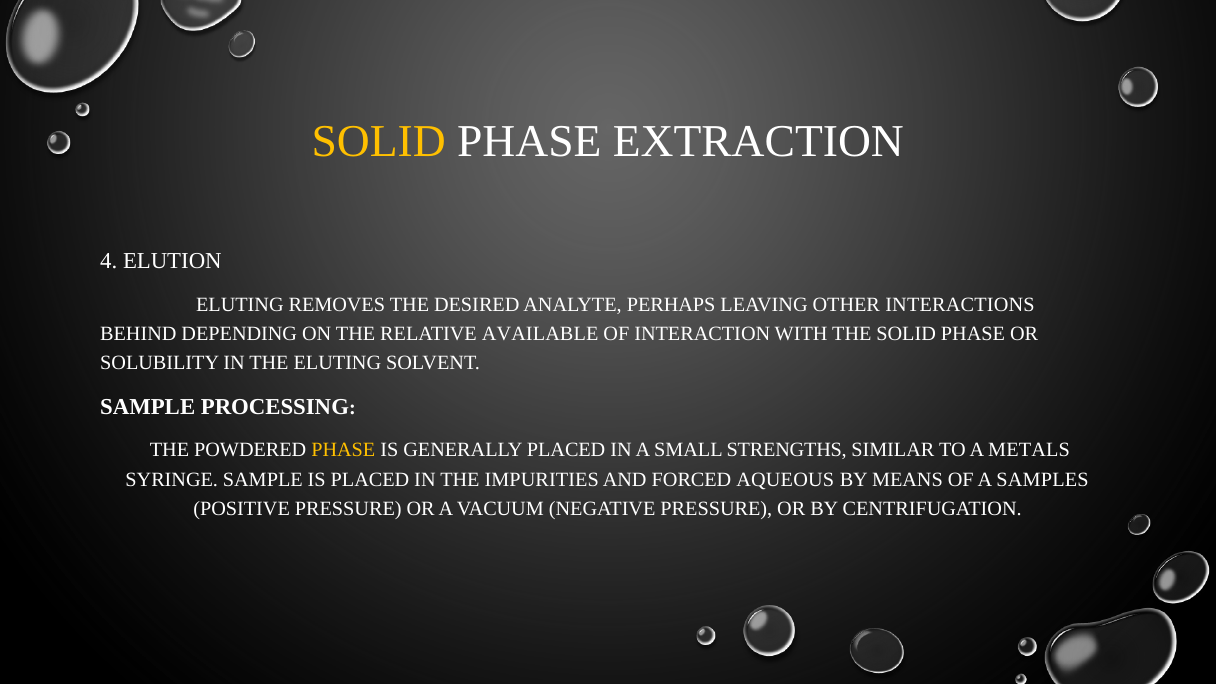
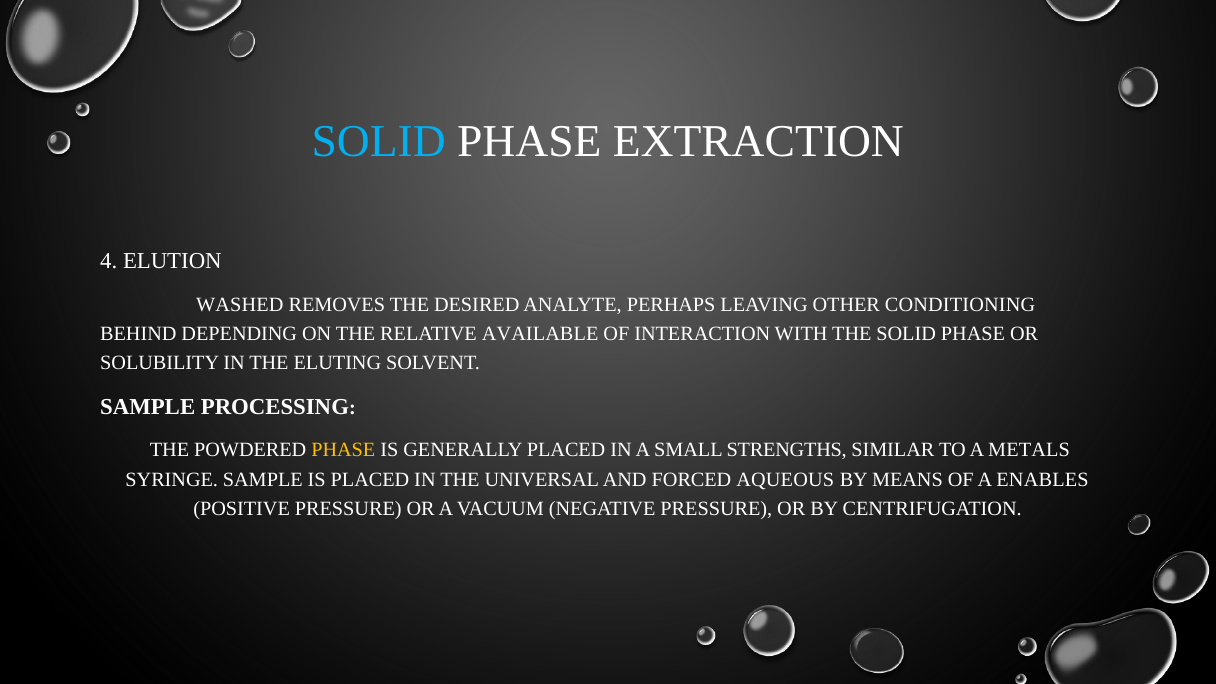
SOLID at (379, 141) colour: yellow -> light blue
ELUTING at (240, 305): ELUTING -> WASHED
INTERACTIONS: INTERACTIONS -> CONDITIONING
IMPURITIES: IMPURITIES -> UNIVERSAL
SAMPLES: SAMPLES -> ENABLES
